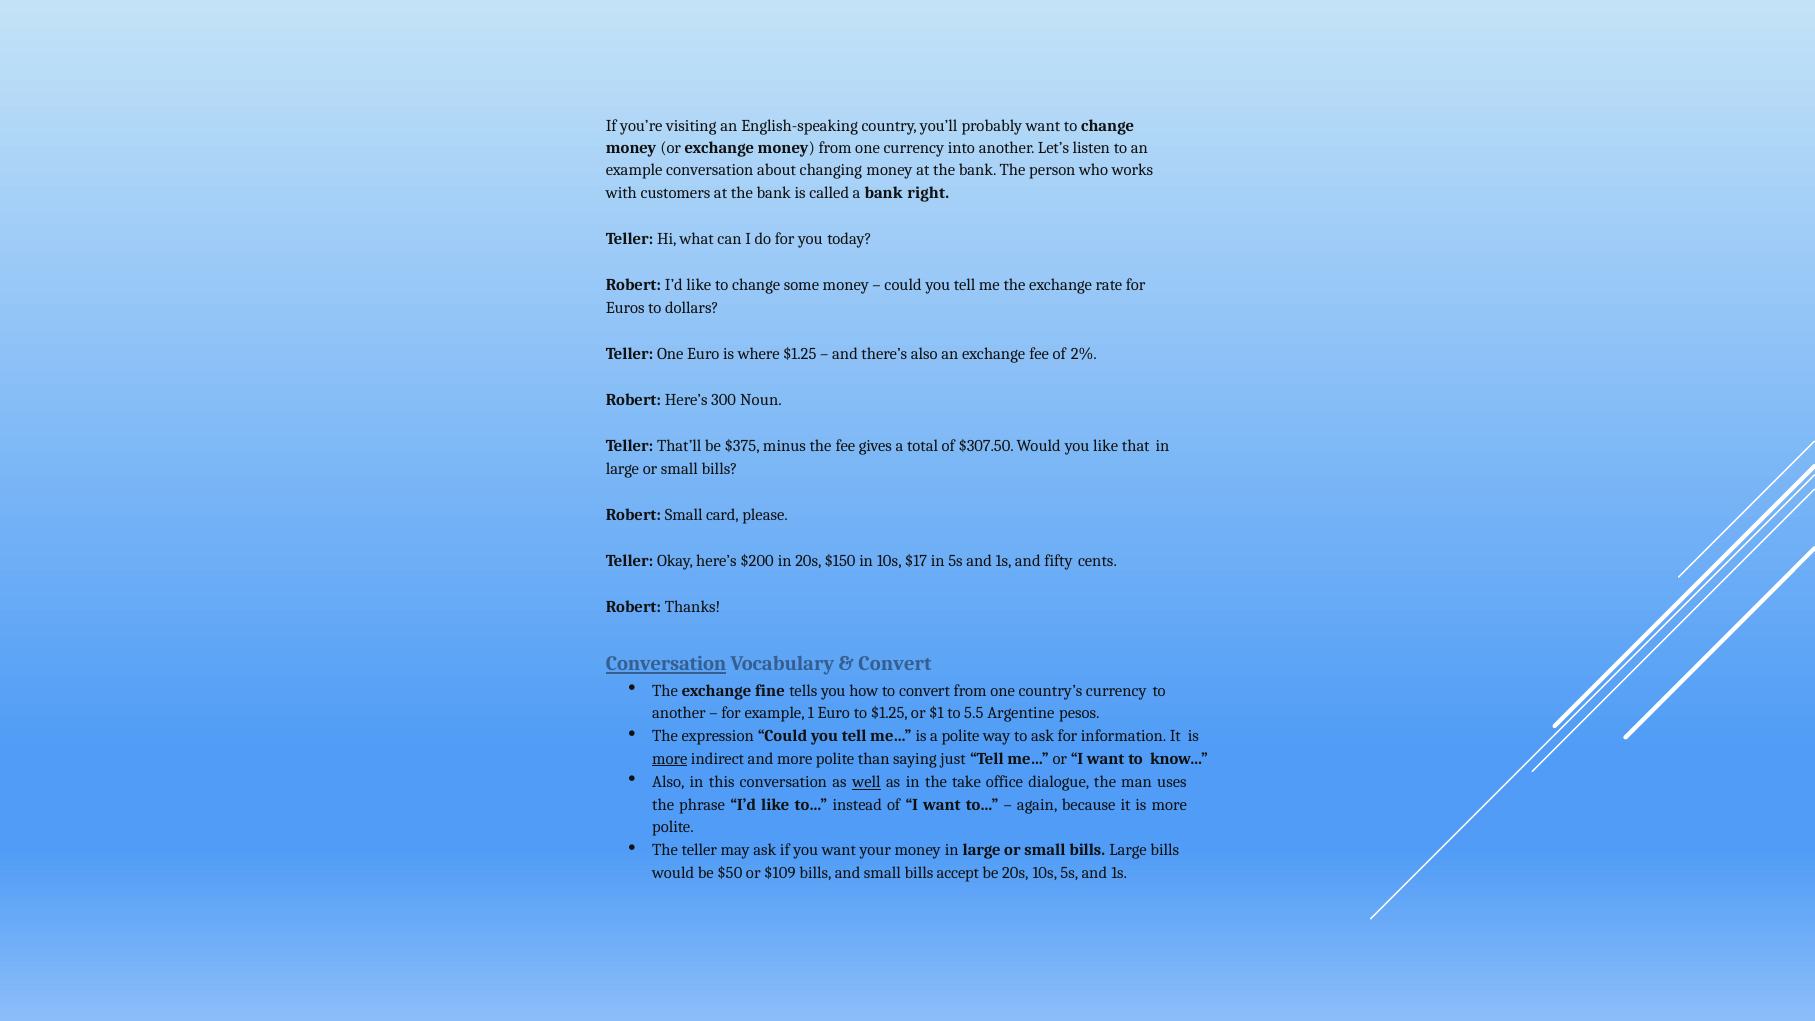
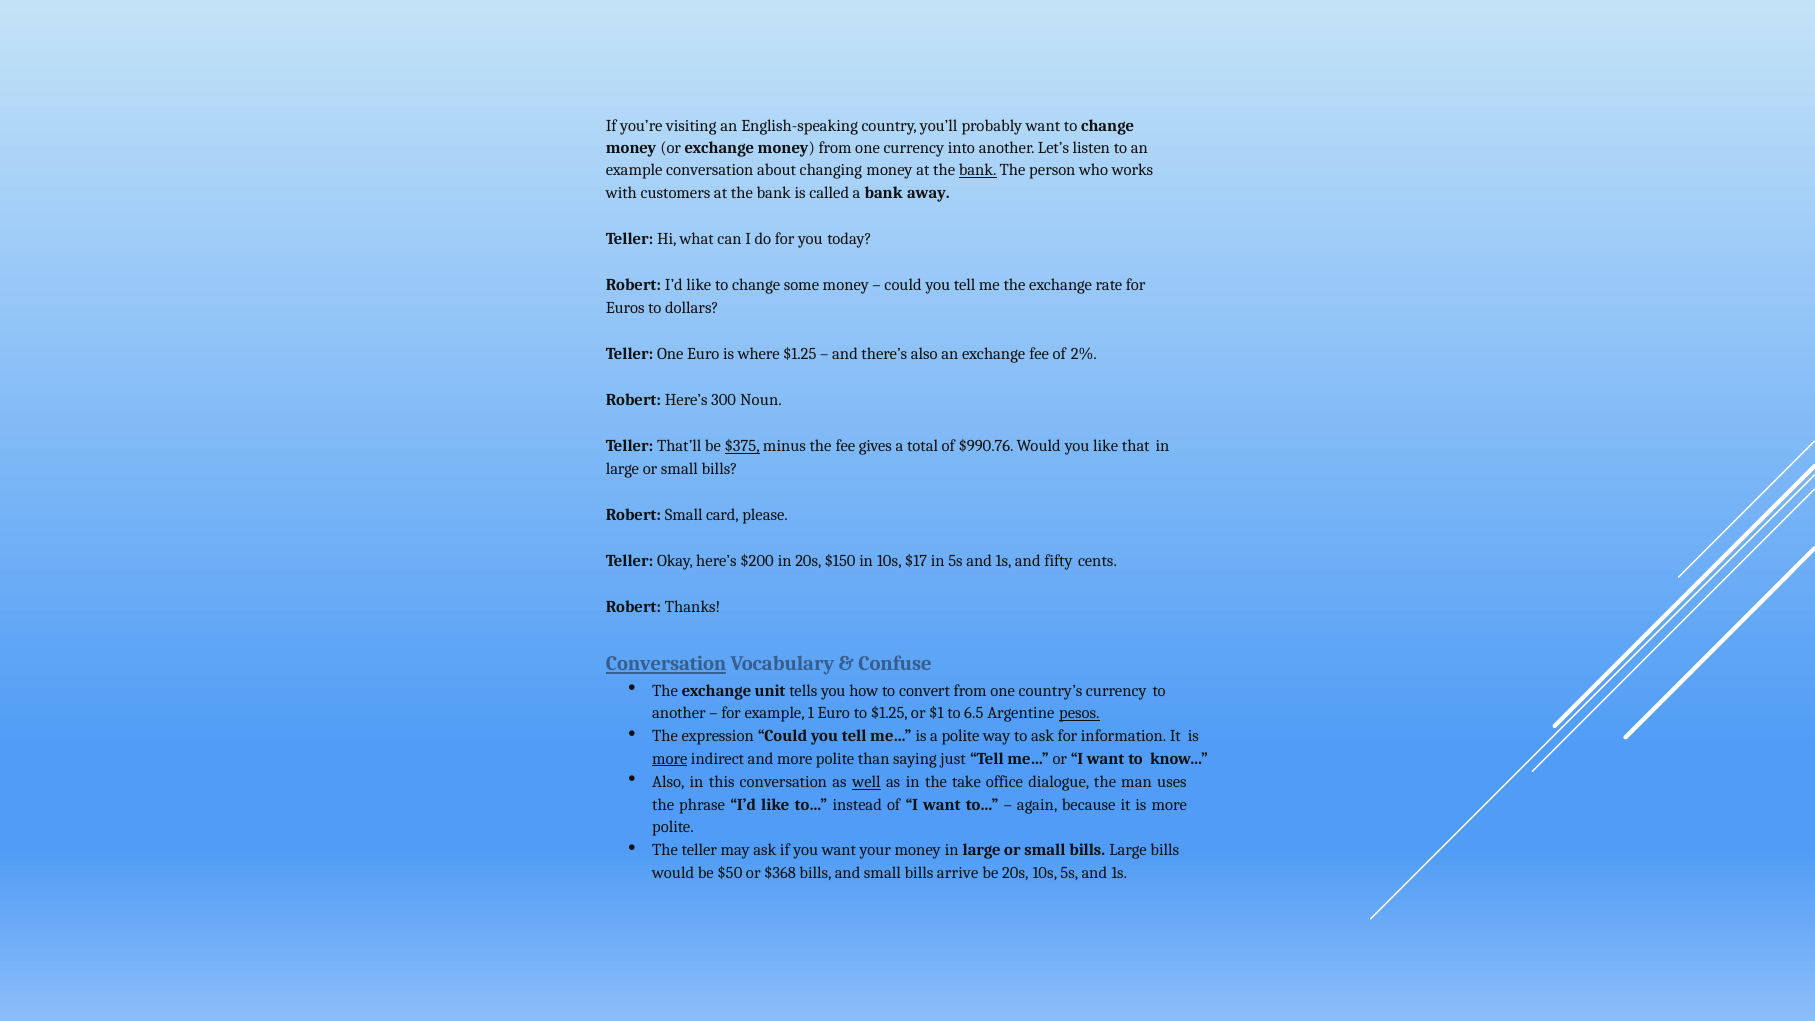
bank at (978, 170) underline: none -> present
right: right -> away
$375 underline: none -> present
$307.50: $307.50 -> $990.76
Convert at (895, 664): Convert -> Confuse
fine: fine -> unit
5.5: 5.5 -> 6.5
pesos underline: none -> present
$109: $109 -> $368
accept: accept -> arrive
